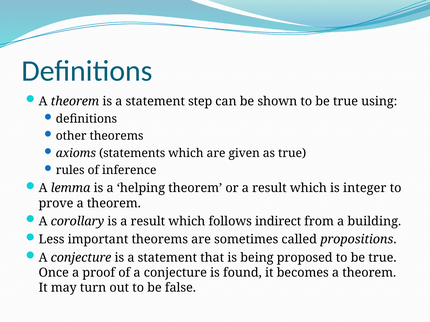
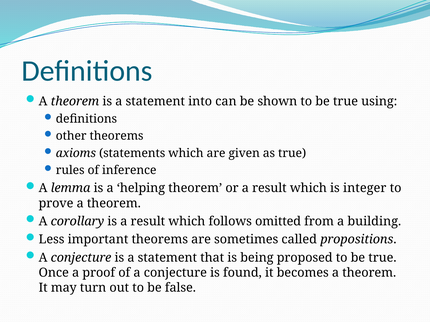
step: step -> into
indirect: indirect -> omitted
